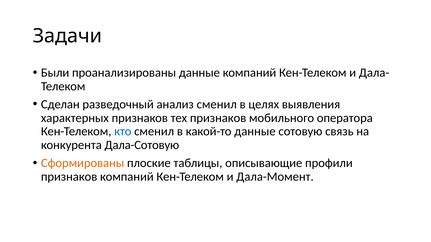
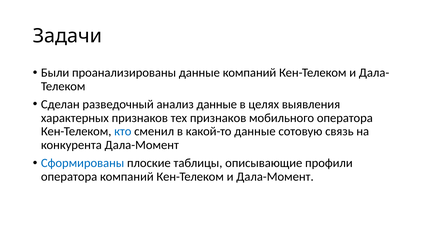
анализ сменил: сменил -> данные
конкурента Дала-Сотовую: Дала-Сотовую -> Дала-Момент
Сформированы colour: orange -> blue
признаков at (69, 177): признаков -> оператора
